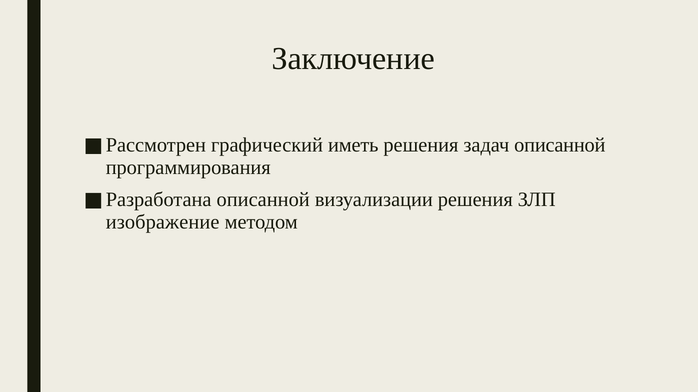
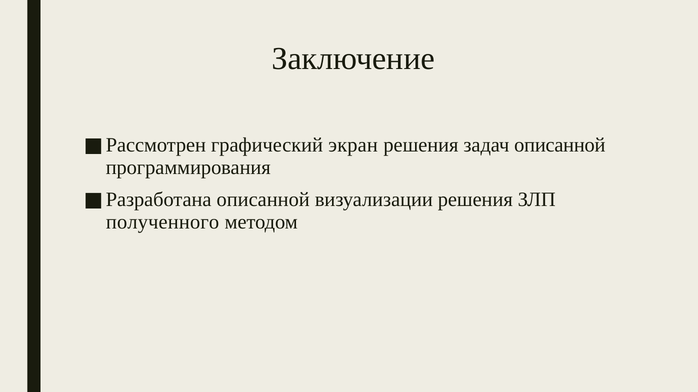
иметь: иметь -> экран
изображение: изображение -> полученного
